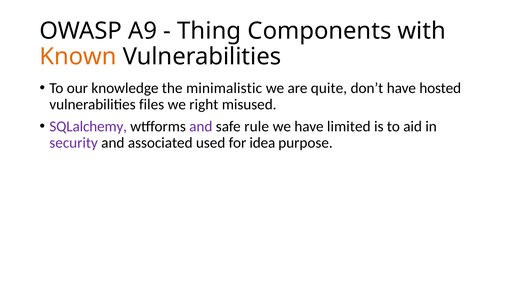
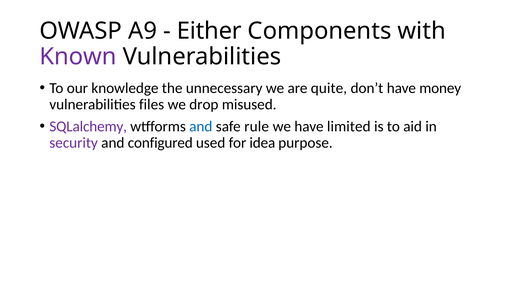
Thing: Thing -> Either
Known colour: orange -> purple
minimalistic: minimalistic -> unnecessary
hosted: hosted -> money
right: right -> drop
and at (201, 126) colour: purple -> blue
associated: associated -> configured
